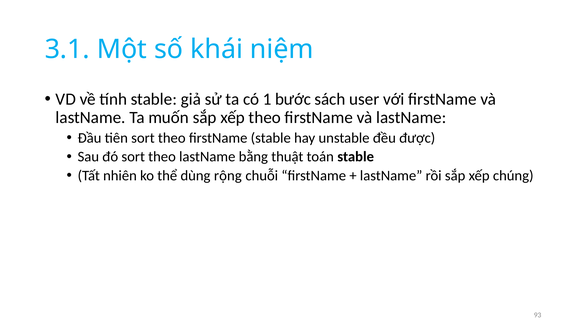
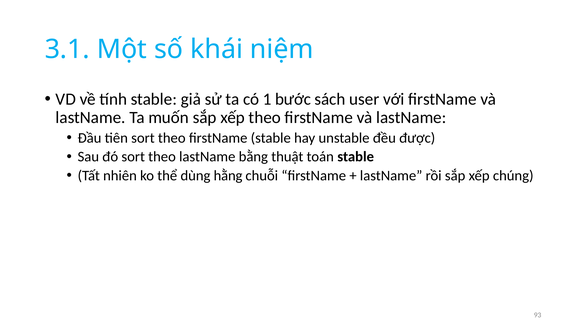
rộng: rộng -> hằng
